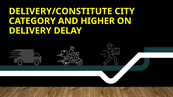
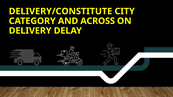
HIGHER: HIGHER -> ACROSS
